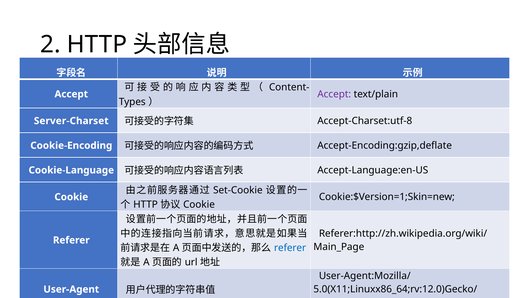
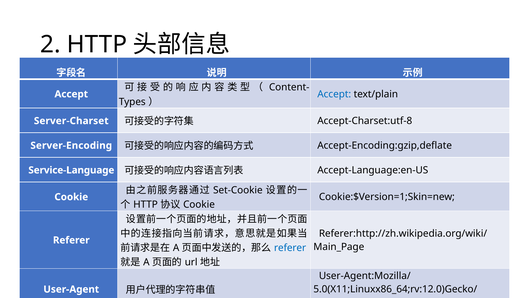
Accept at (334, 94) colour: purple -> blue
Cookie-Encoding: Cookie-Encoding -> Server-Encoding
Cookie-Language: Cookie-Language -> Service-Language
